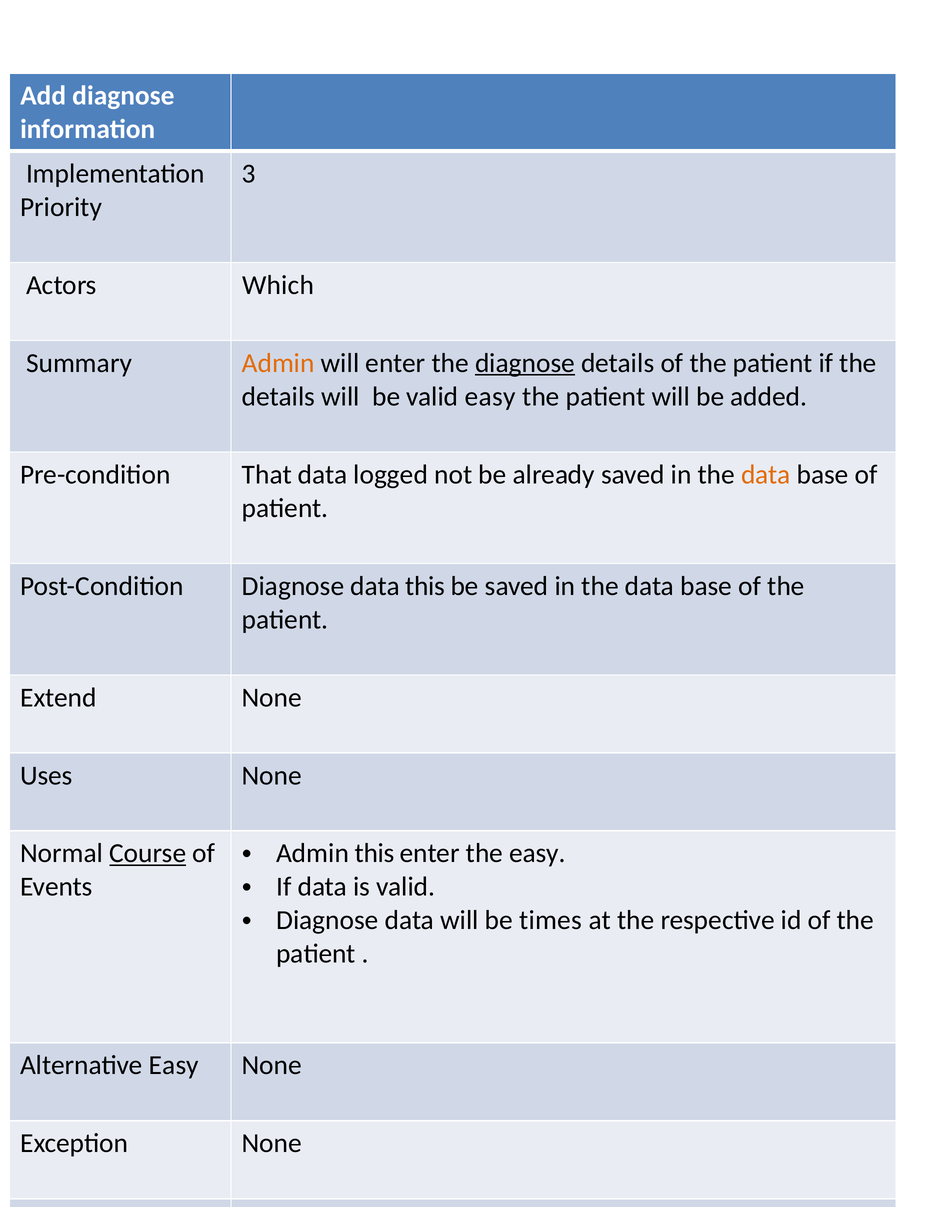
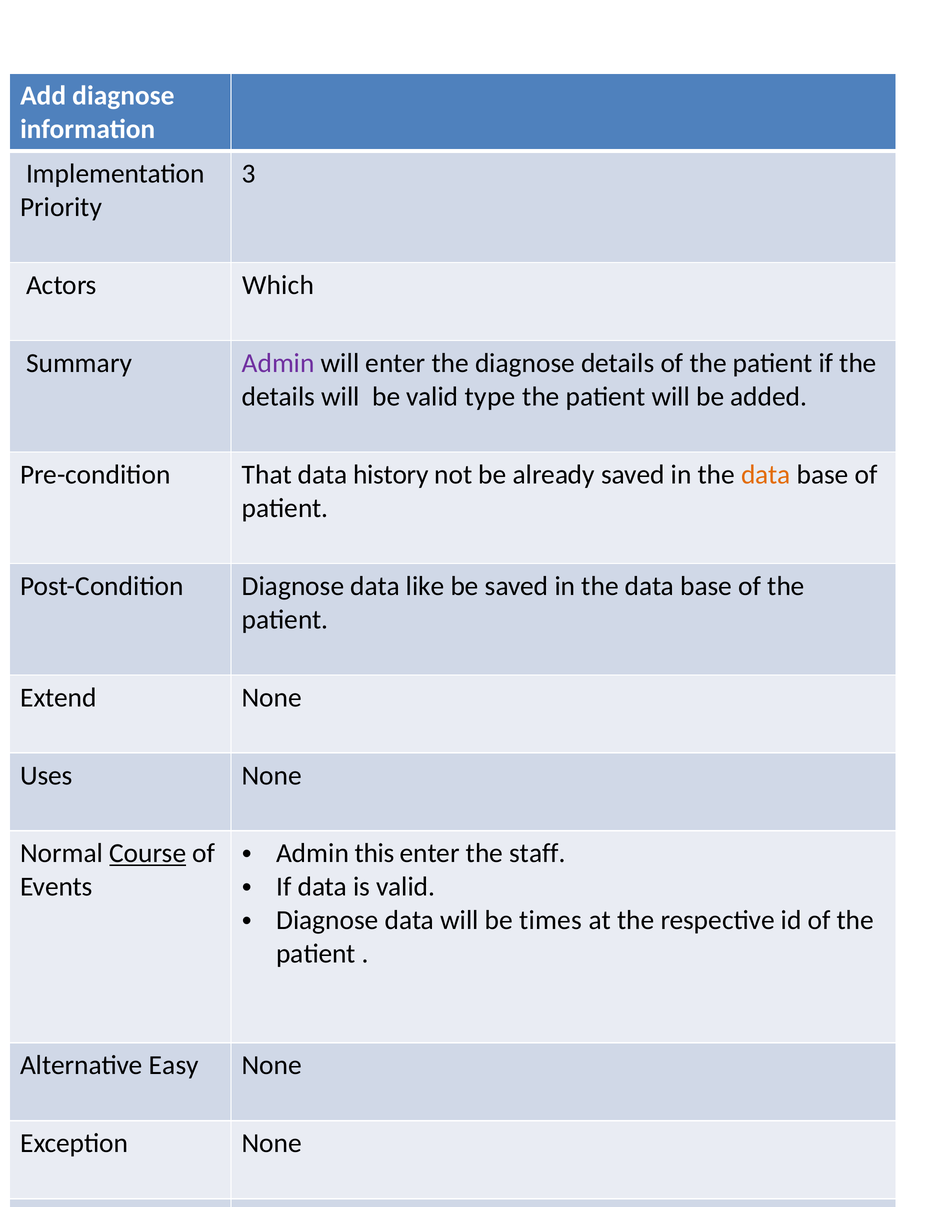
Admin at (278, 363) colour: orange -> purple
diagnose at (525, 363) underline: present -> none
valid easy: easy -> type
logged: logged -> history
data this: this -> like
the easy: easy -> staff
